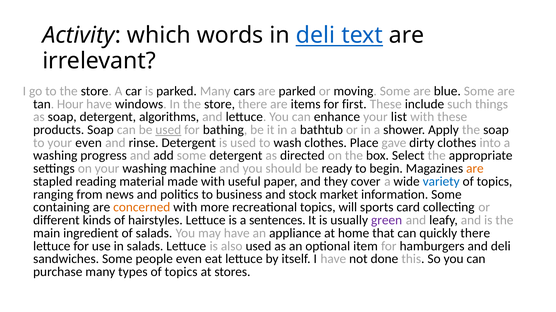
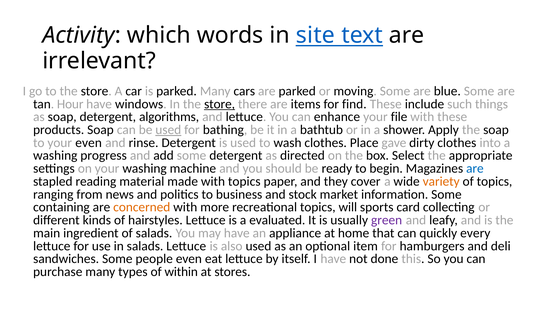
in deli: deli -> site
store at (220, 104) underline: none -> present
first: first -> find
list: list -> file
are at (475, 169) colour: orange -> blue
with useful: useful -> topics
variety colour: blue -> orange
sentences: sentences -> evaluated
quickly there: there -> every
types of topics: topics -> within
